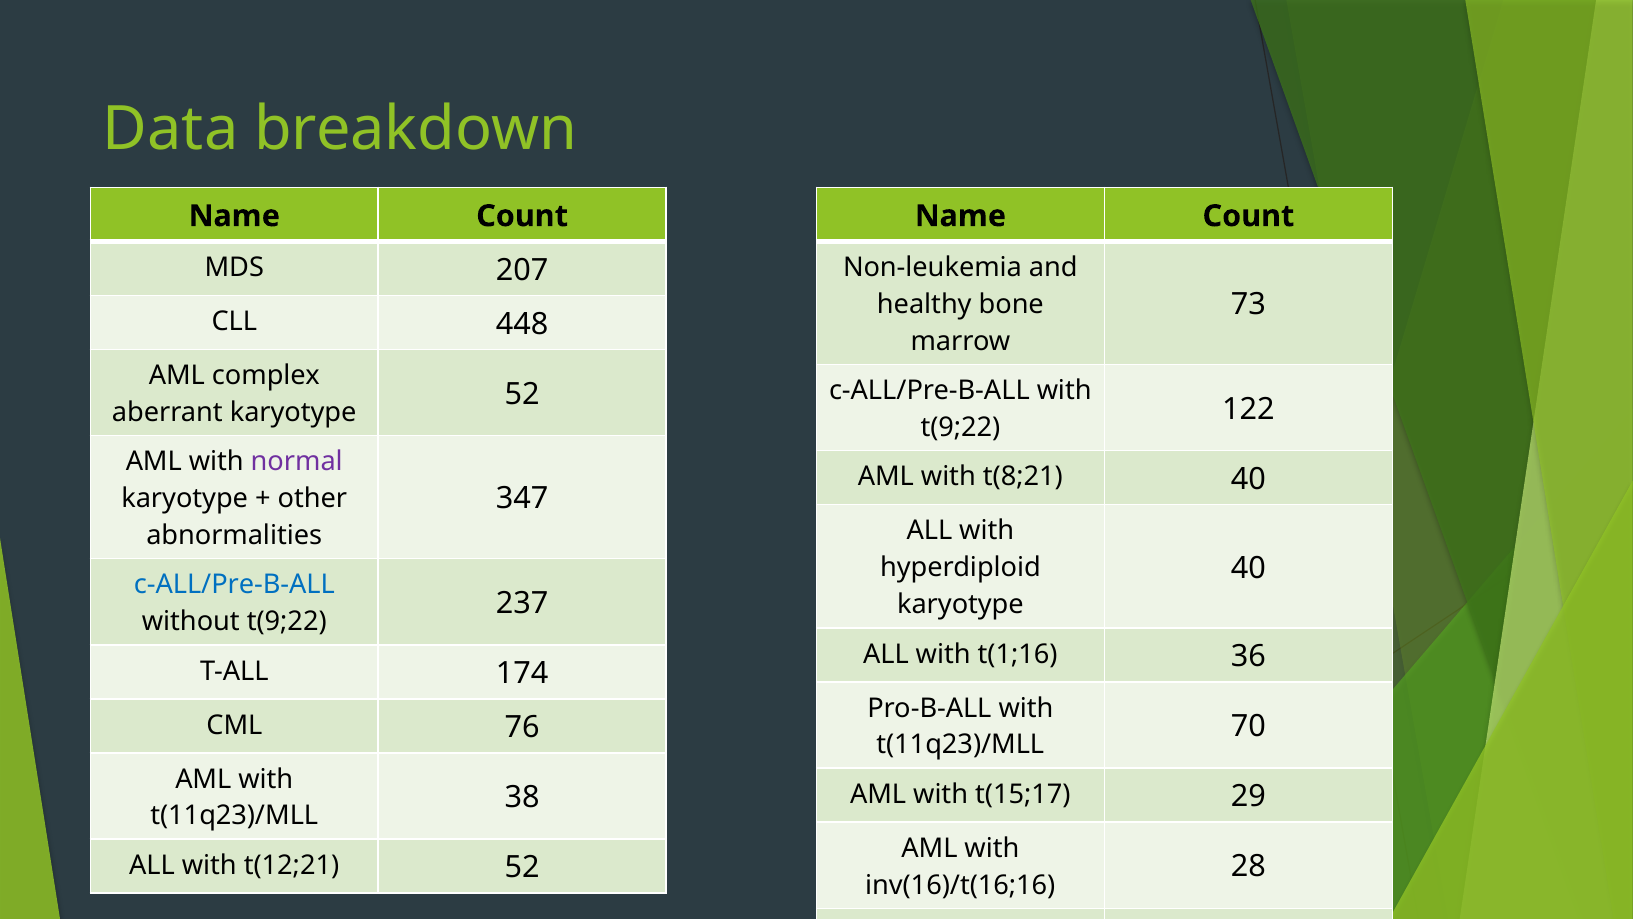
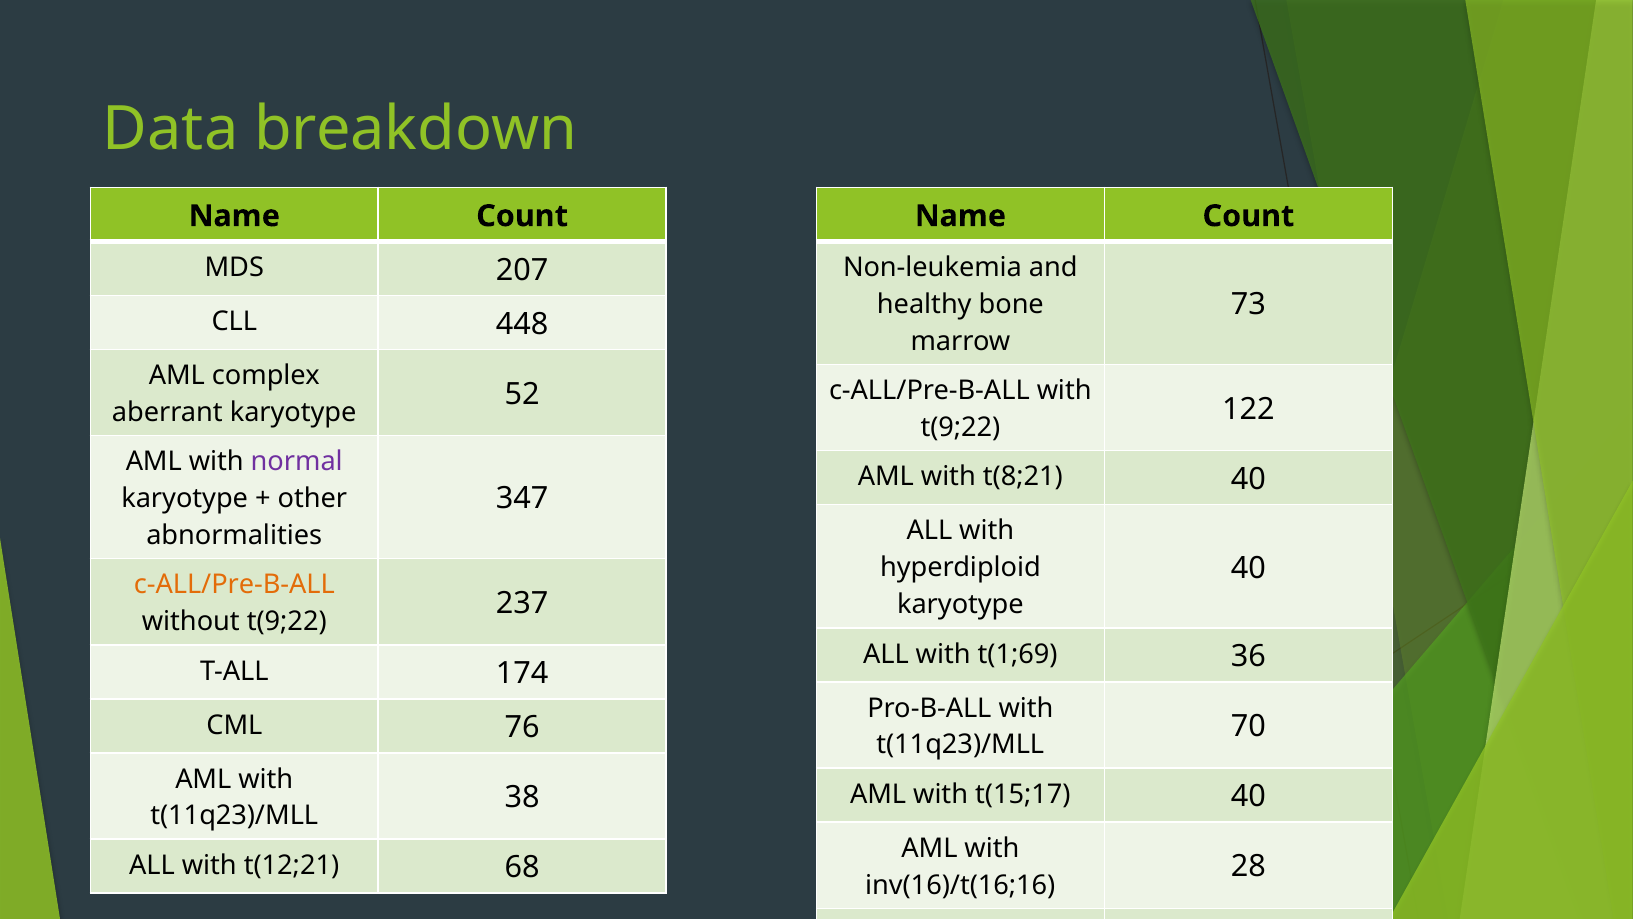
c-ALL/Pre-B-ALL at (234, 585) colour: blue -> orange
t(1;16: t(1;16 -> t(1;69
t(15;17 29: 29 -> 40
t(12;21 52: 52 -> 68
